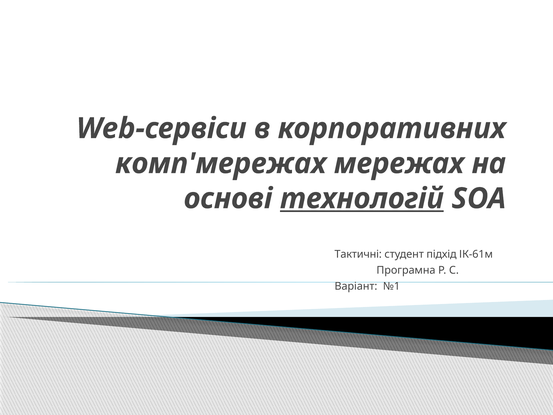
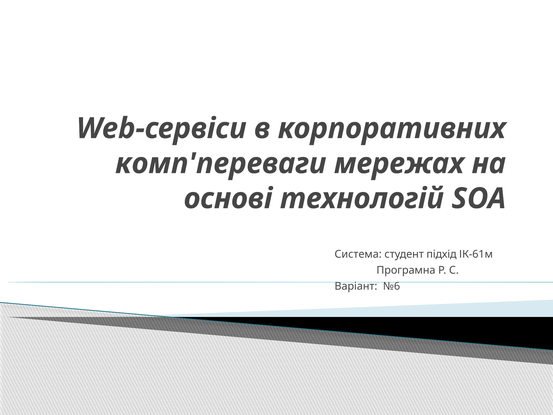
комп'мережах: комп'мережах -> комп'переваги
технологій underline: present -> none
Тактичні: Тактичні -> Система
№1: №1 -> №6
